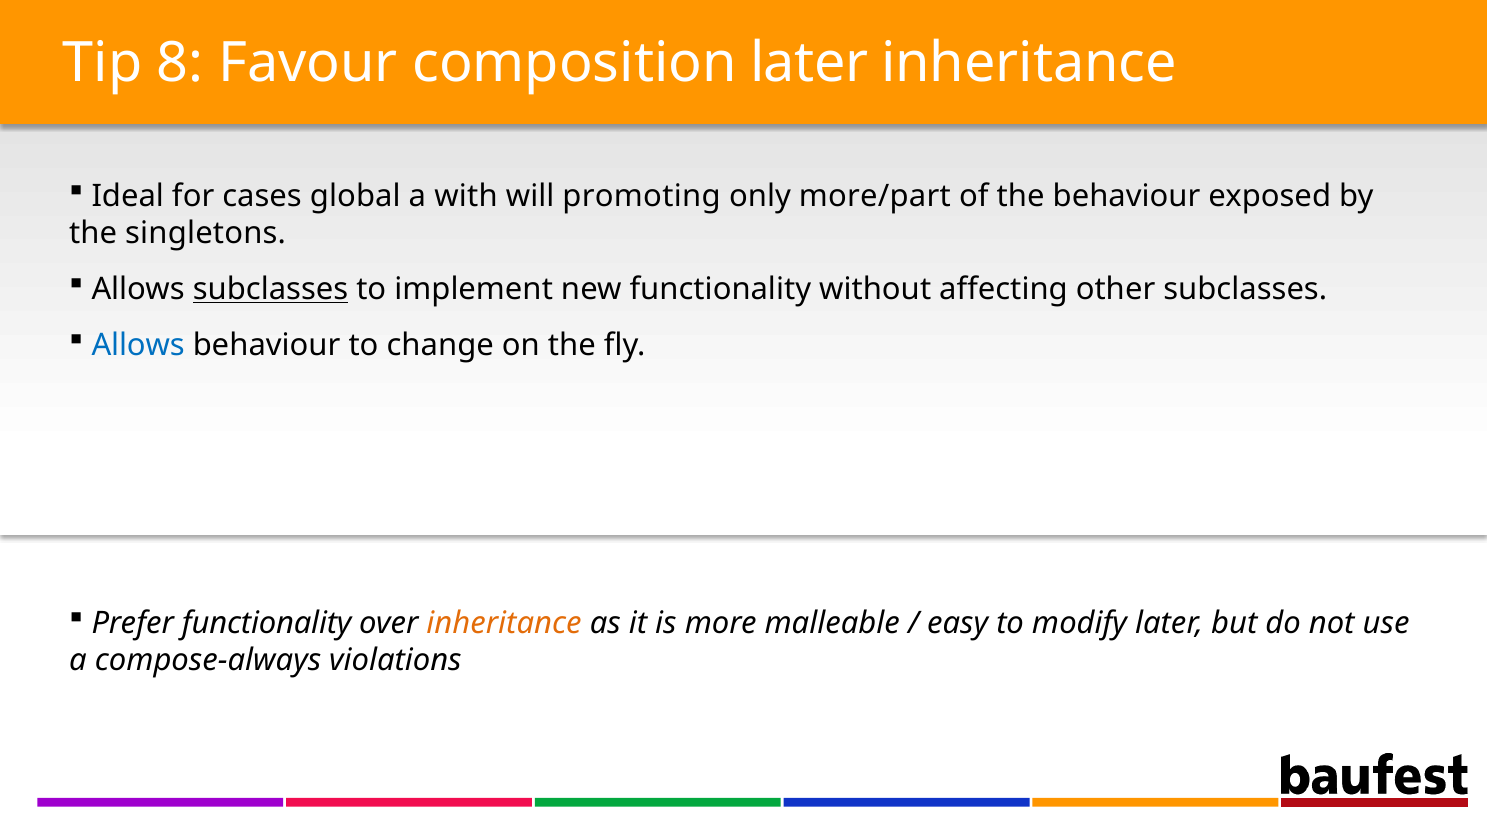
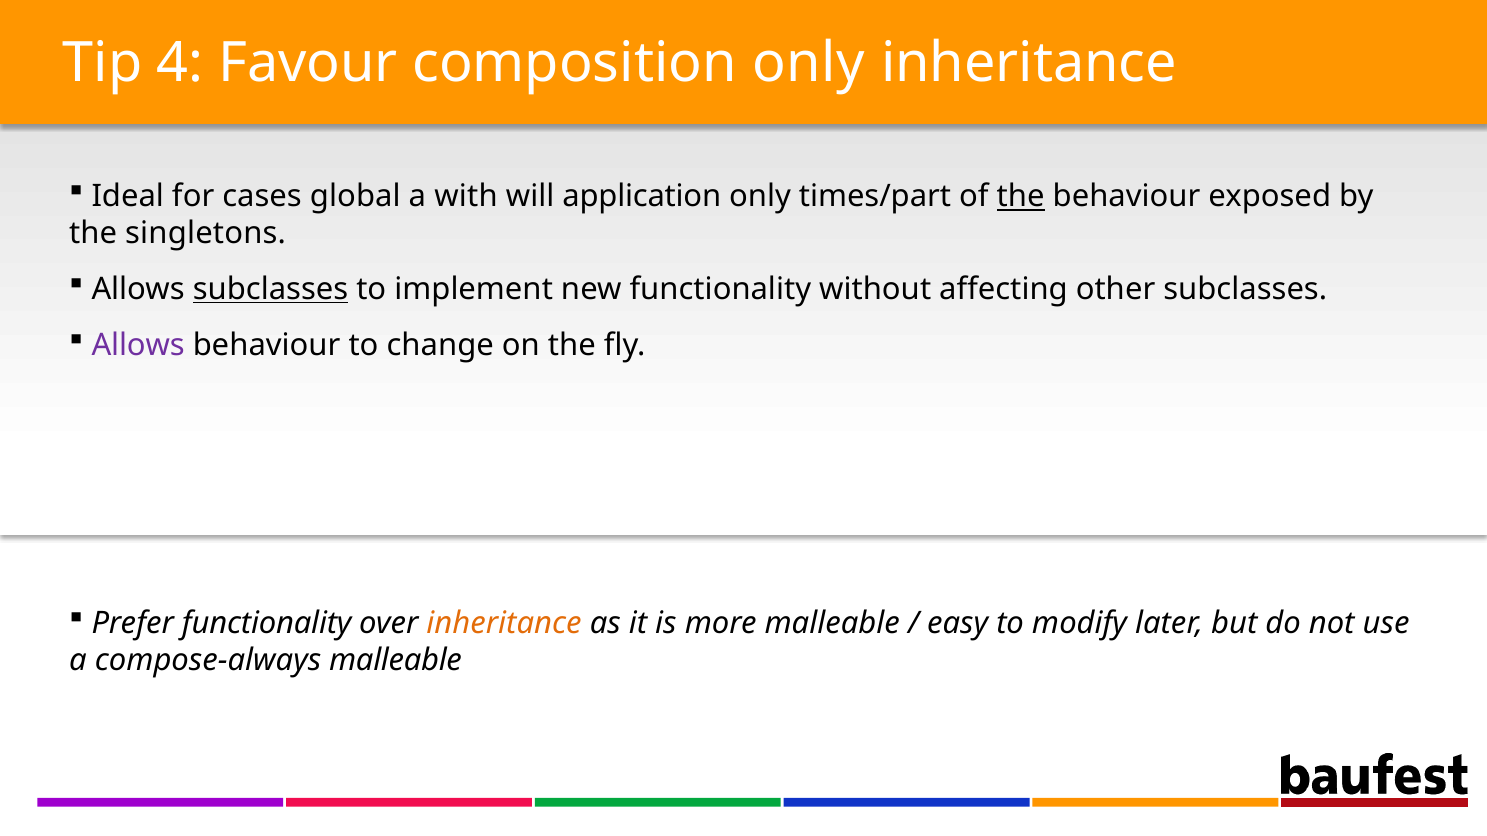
8: 8 -> 4
composition later: later -> only
promoting: promoting -> application
more/part: more/part -> times/part
the at (1021, 196) underline: none -> present
Allows at (138, 345) colour: blue -> purple
compose-always violations: violations -> malleable
